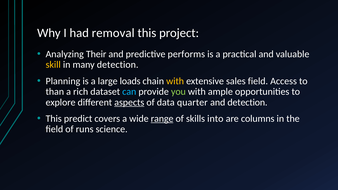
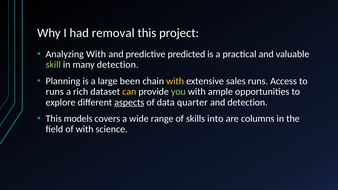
Analyzing Their: Their -> With
performs: performs -> predicted
skill colour: yellow -> light green
loads: loads -> been
sales field: field -> runs
than at (55, 92): than -> runs
can colour: light blue -> yellow
predict: predict -> models
range underline: present -> none
of runs: runs -> with
